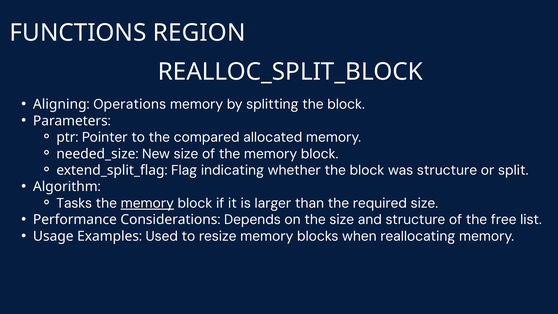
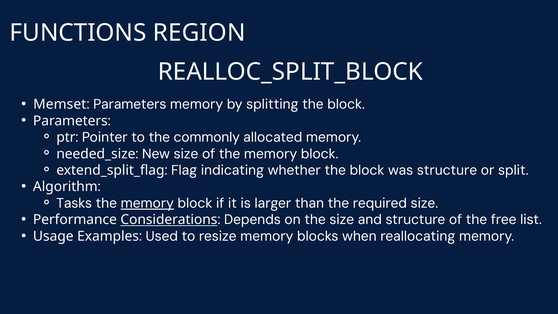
Aligning: Aligning -> Memset
Operations at (130, 104): Operations -> Parameters
compared: compared -> commonly
Considerations underline: none -> present
